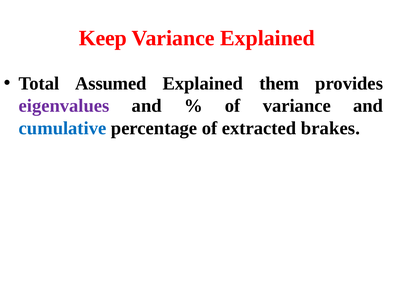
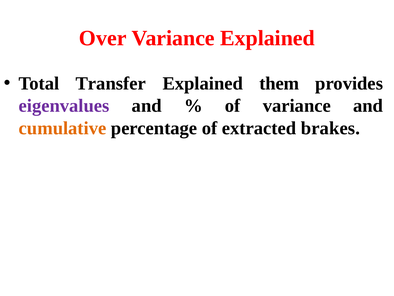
Keep: Keep -> Over
Assumed: Assumed -> Transfer
cumulative colour: blue -> orange
